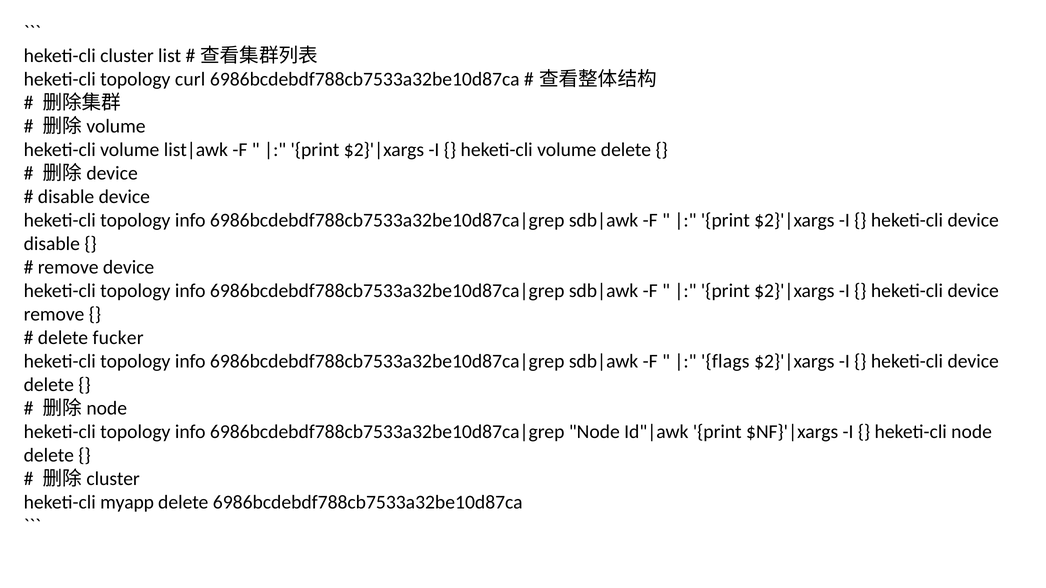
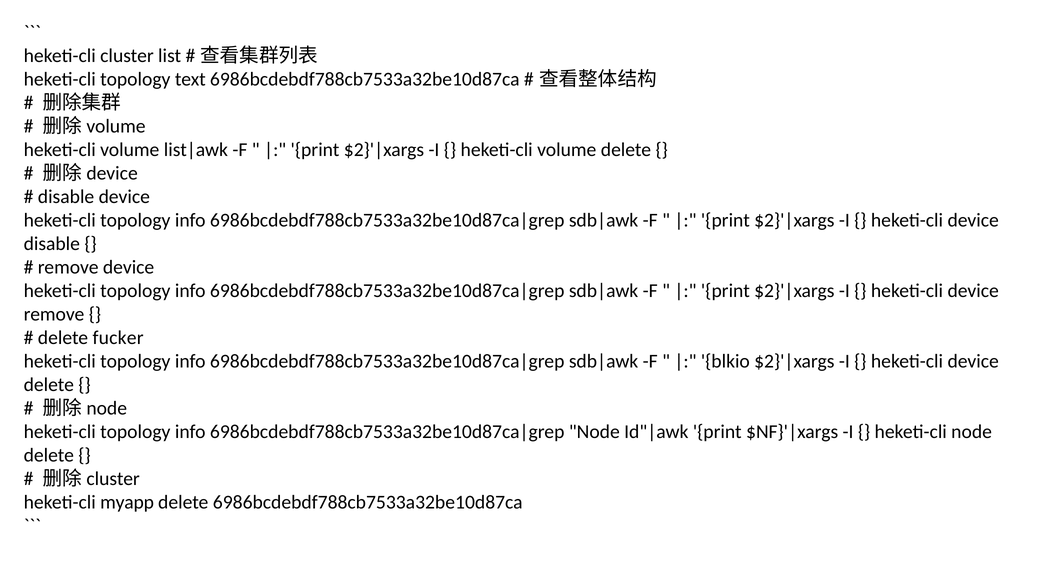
curl: curl -> text
flags: flags -> blkio
